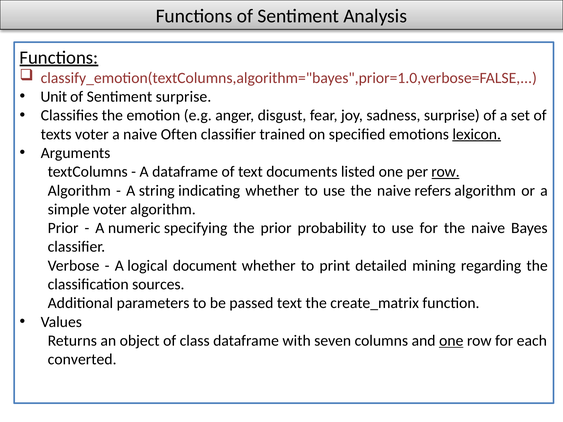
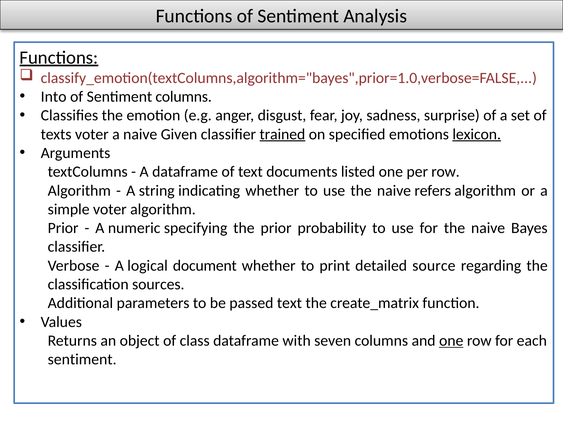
Unit: Unit -> Into
Sentiment surprise: surprise -> columns
Often: Often -> Given
trained underline: none -> present
row at (445, 172) underline: present -> none
mining: mining -> source
converted at (82, 360): converted -> sentiment
